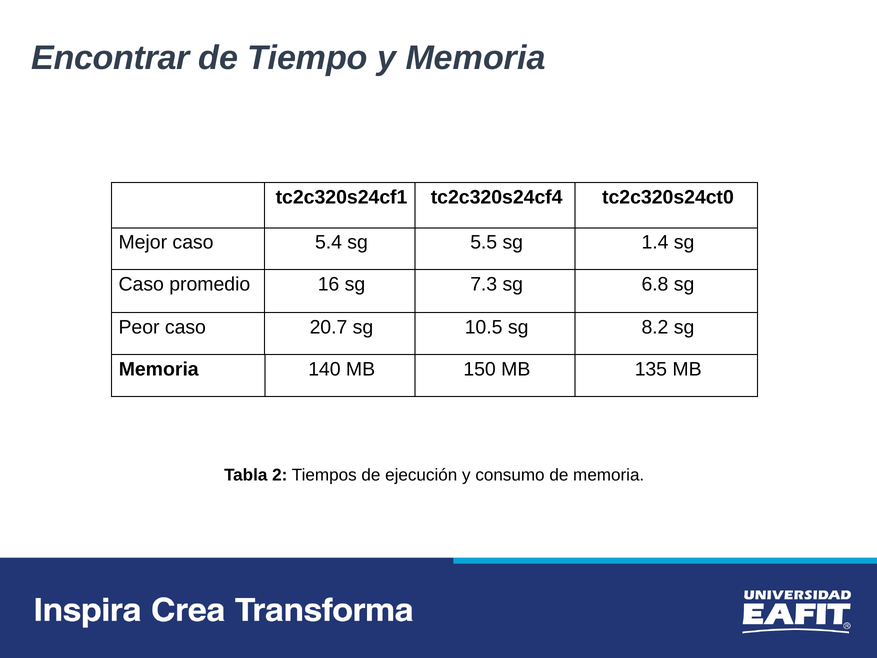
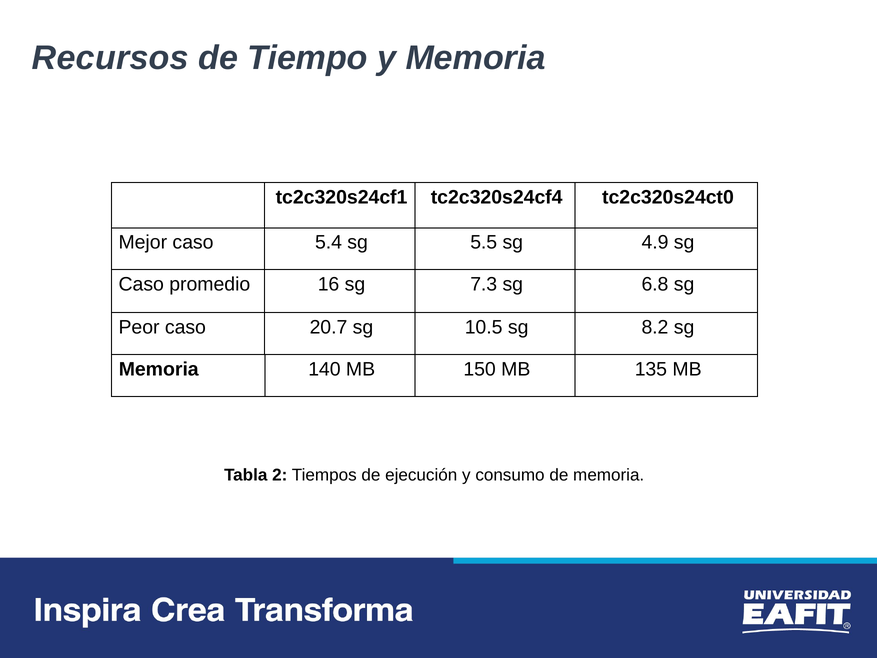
Encontrar: Encontrar -> Recursos
1.4: 1.4 -> 4.9
